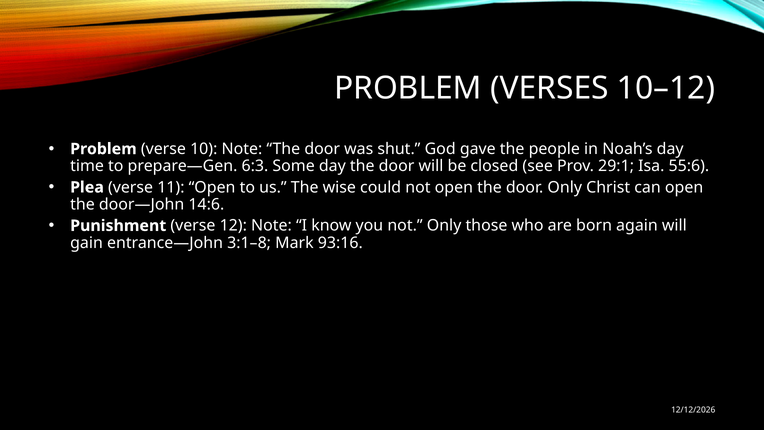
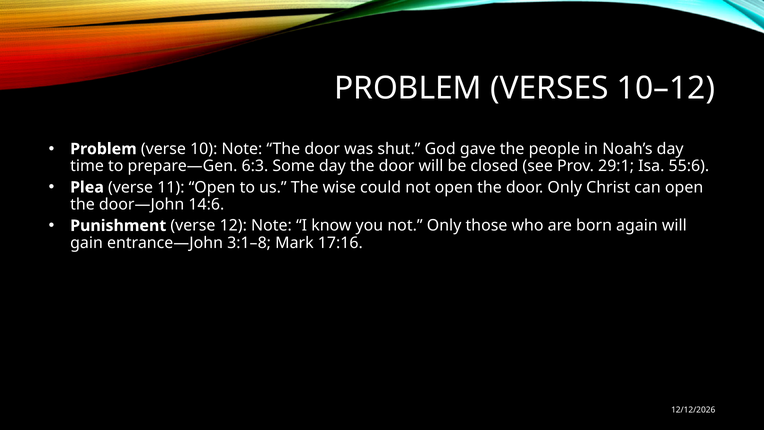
93:16: 93:16 -> 17:16
